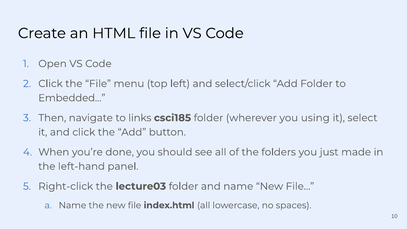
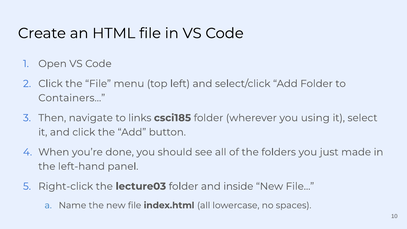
Embedded…: Embedded… -> Containers…
and name: name -> inside
